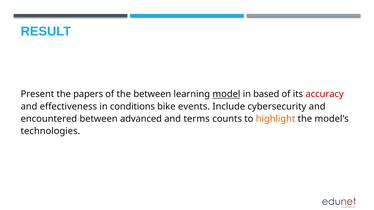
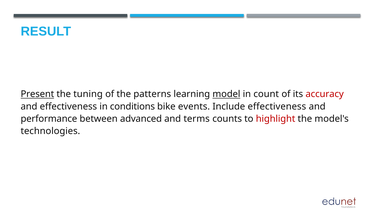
Present underline: none -> present
papers: papers -> tuning
the between: between -> patterns
based: based -> count
Include cybersecurity: cybersecurity -> effectiveness
encountered: encountered -> performance
highlight colour: orange -> red
